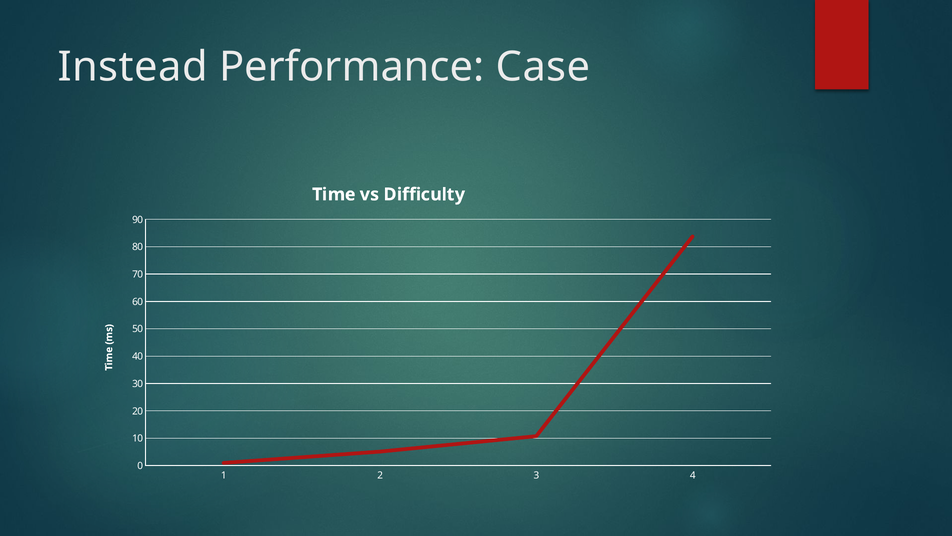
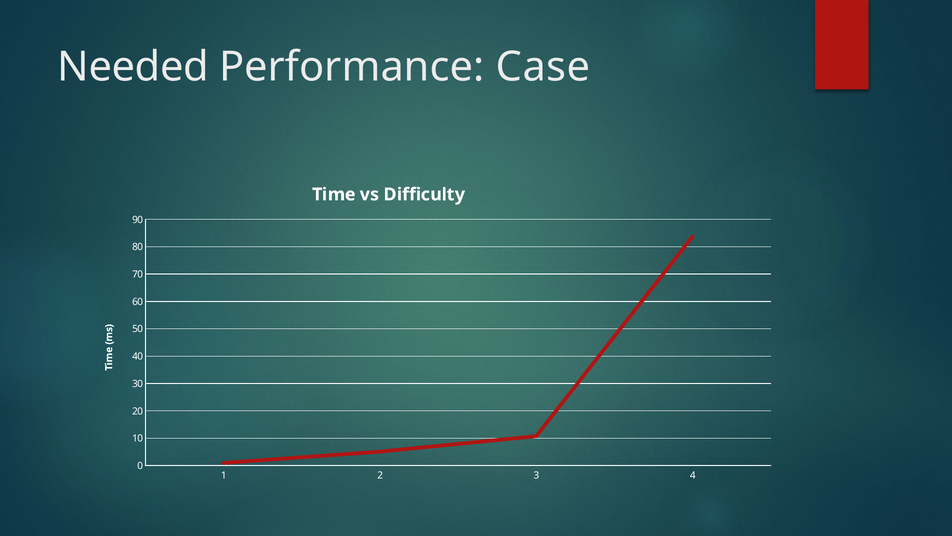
Instead: Instead -> Needed
